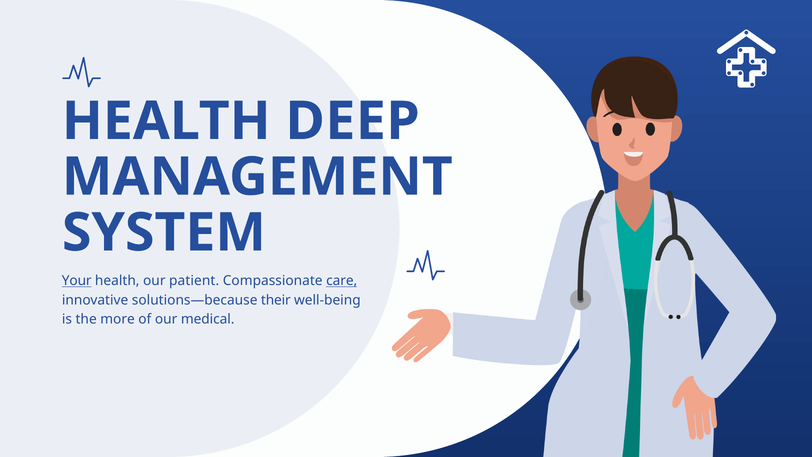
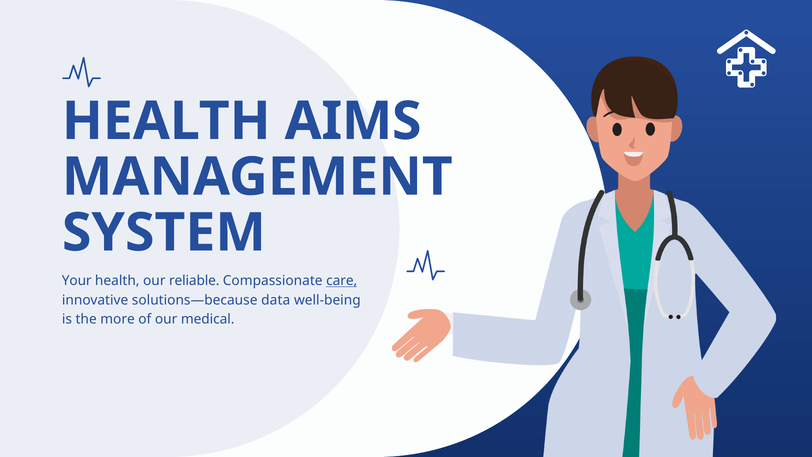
DEEP: DEEP -> AIMS
Your underline: present -> none
patient: patient -> reliable
their: their -> data
